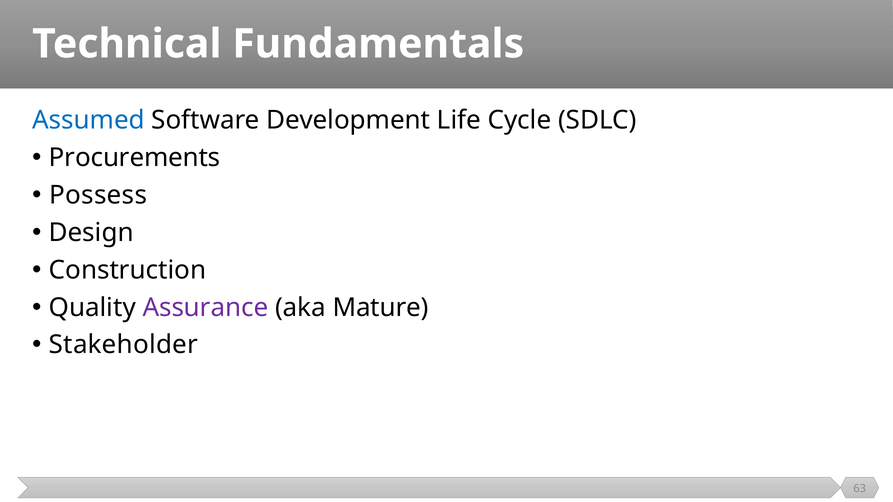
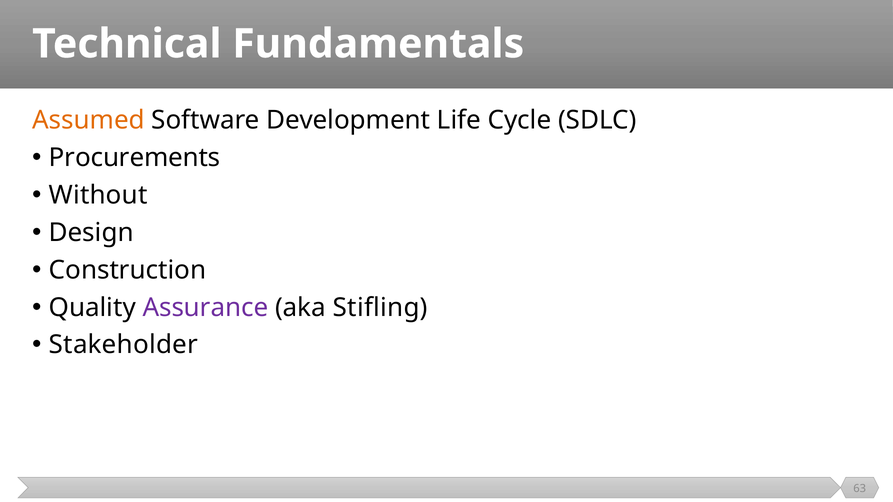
Assumed colour: blue -> orange
Possess: Possess -> Without
Mature: Mature -> Stifling
